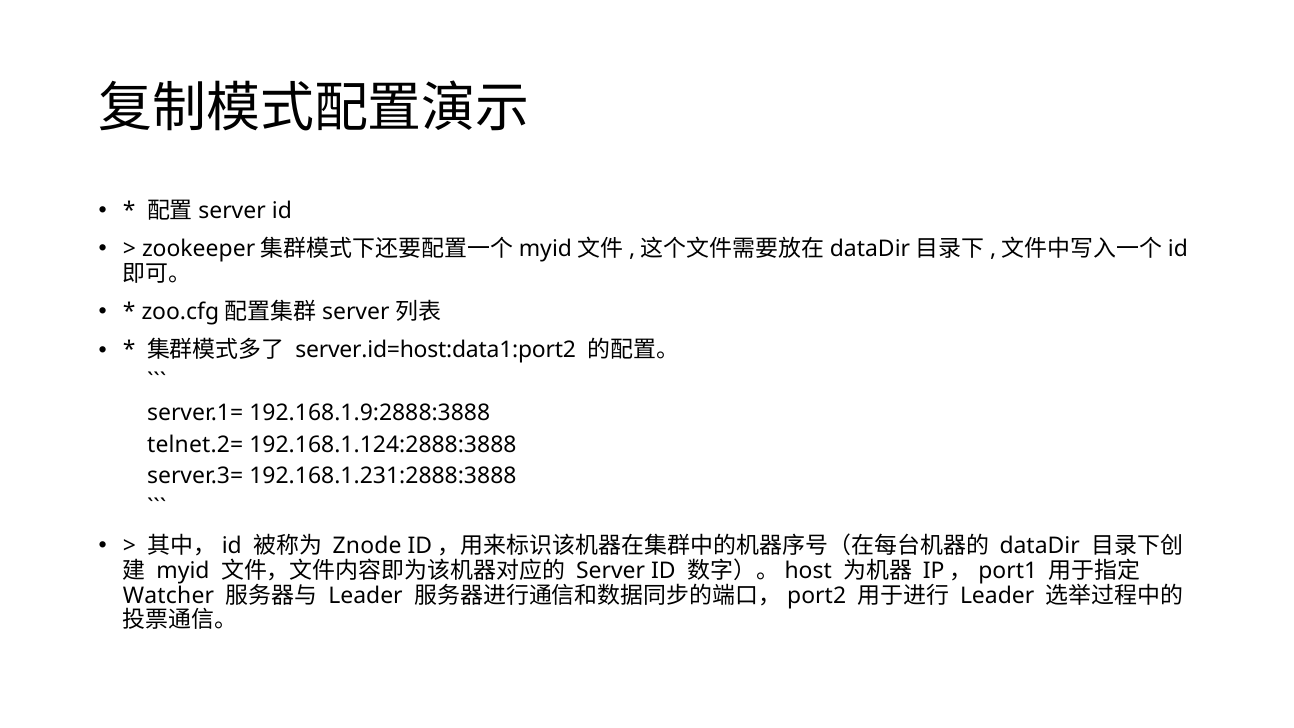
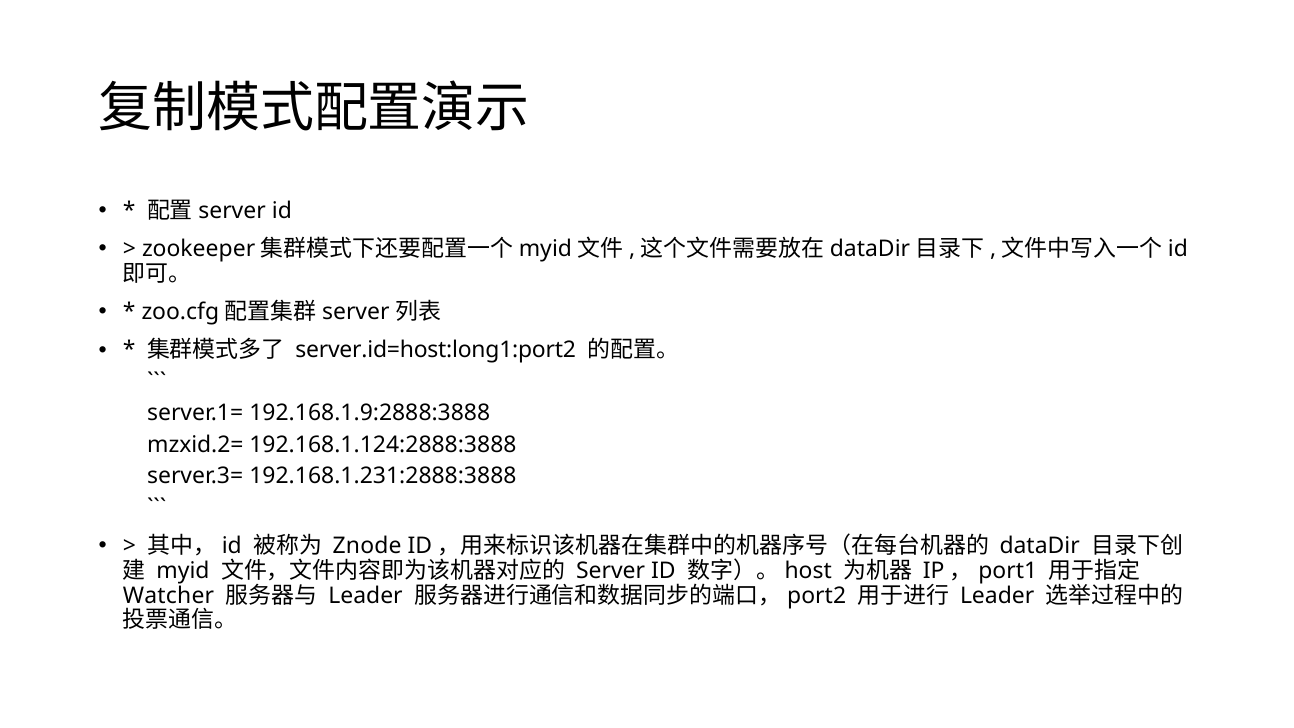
server.id=host:data1:port2: server.id=host:data1:port2 -> server.id=host:long1:port2
telnet.2=: telnet.2= -> mzxid.2=
